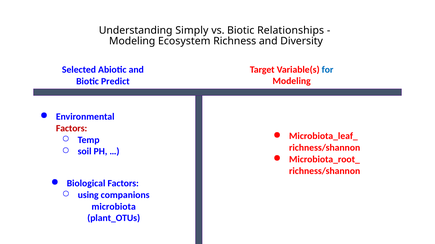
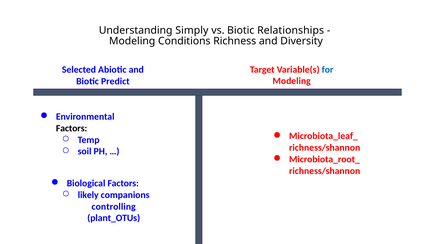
Ecosystem: Ecosystem -> Conditions
Factors at (72, 129) colour: red -> black
using: using -> likely
microbiota: microbiota -> controlling
